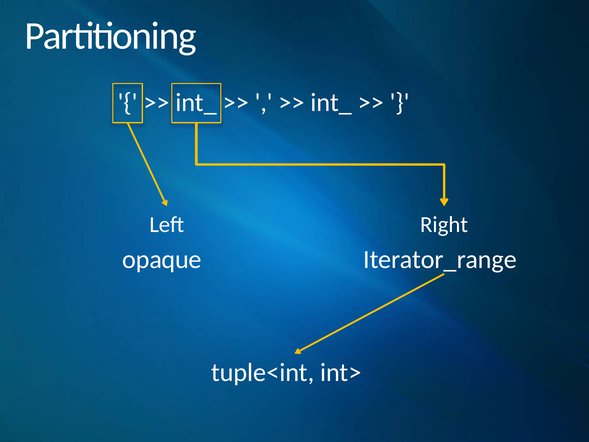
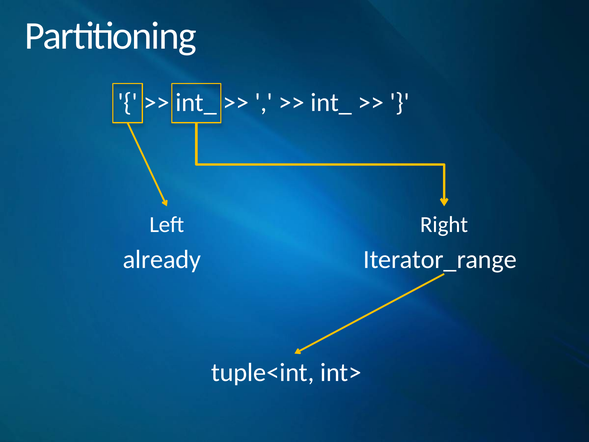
opaque: opaque -> already
